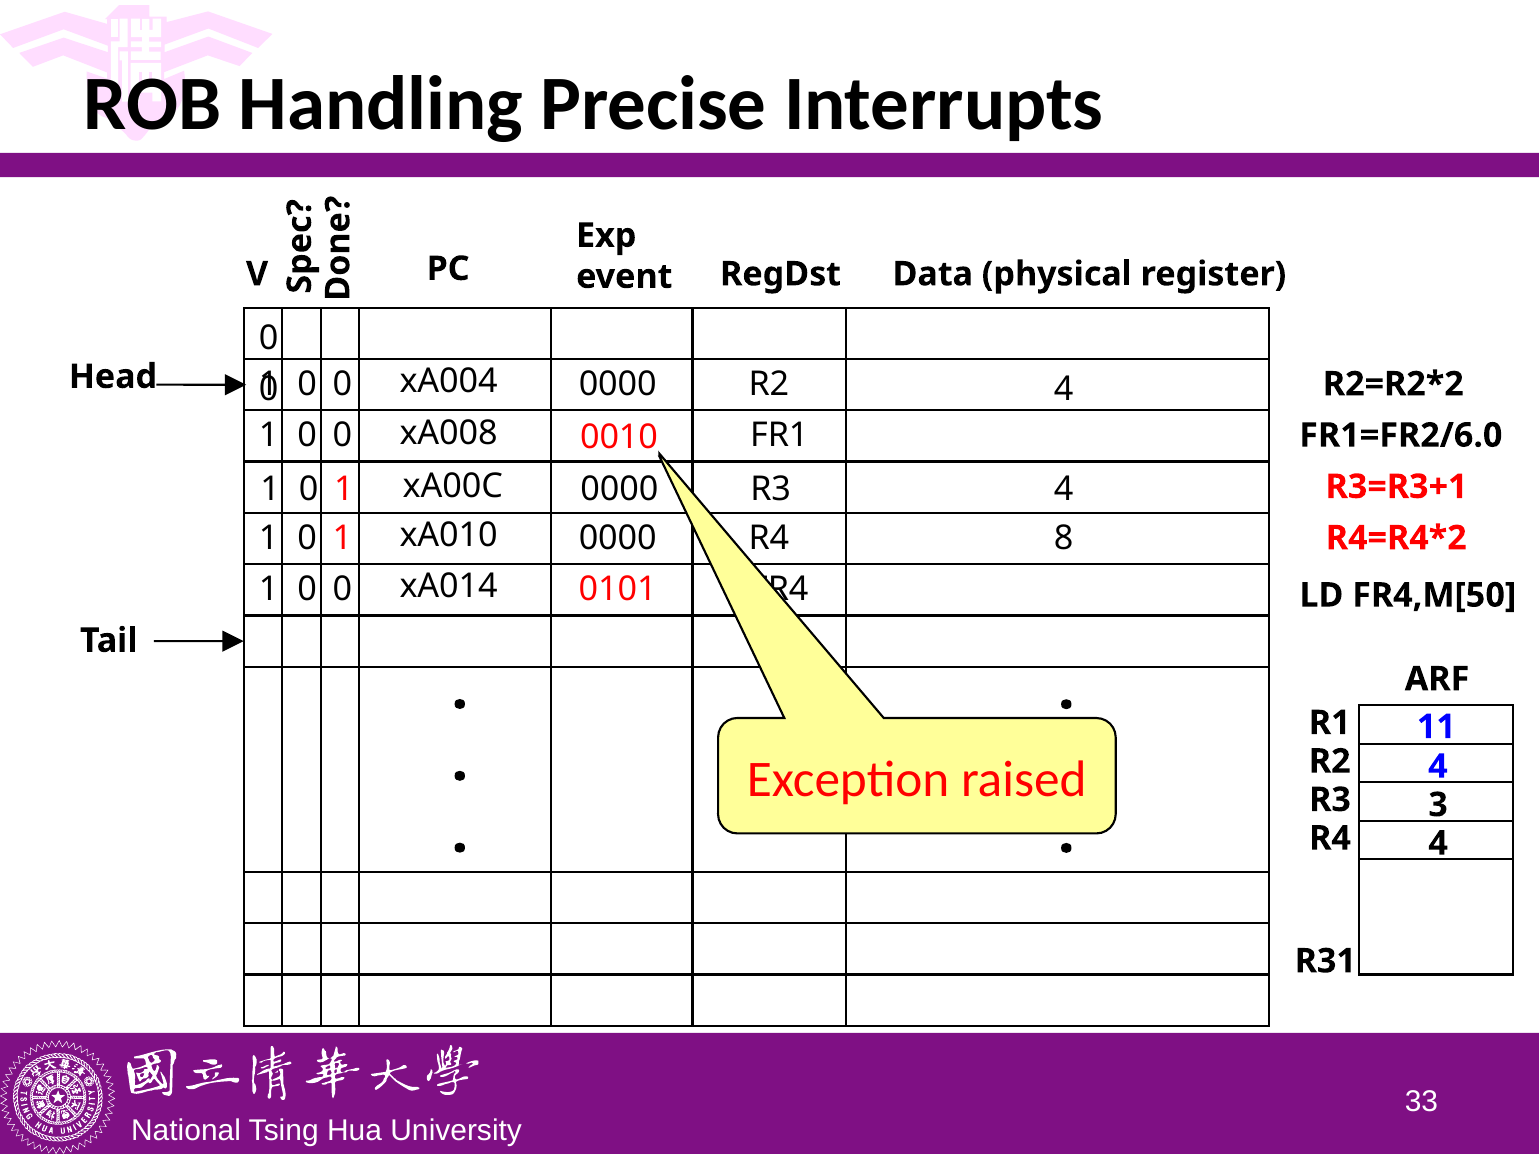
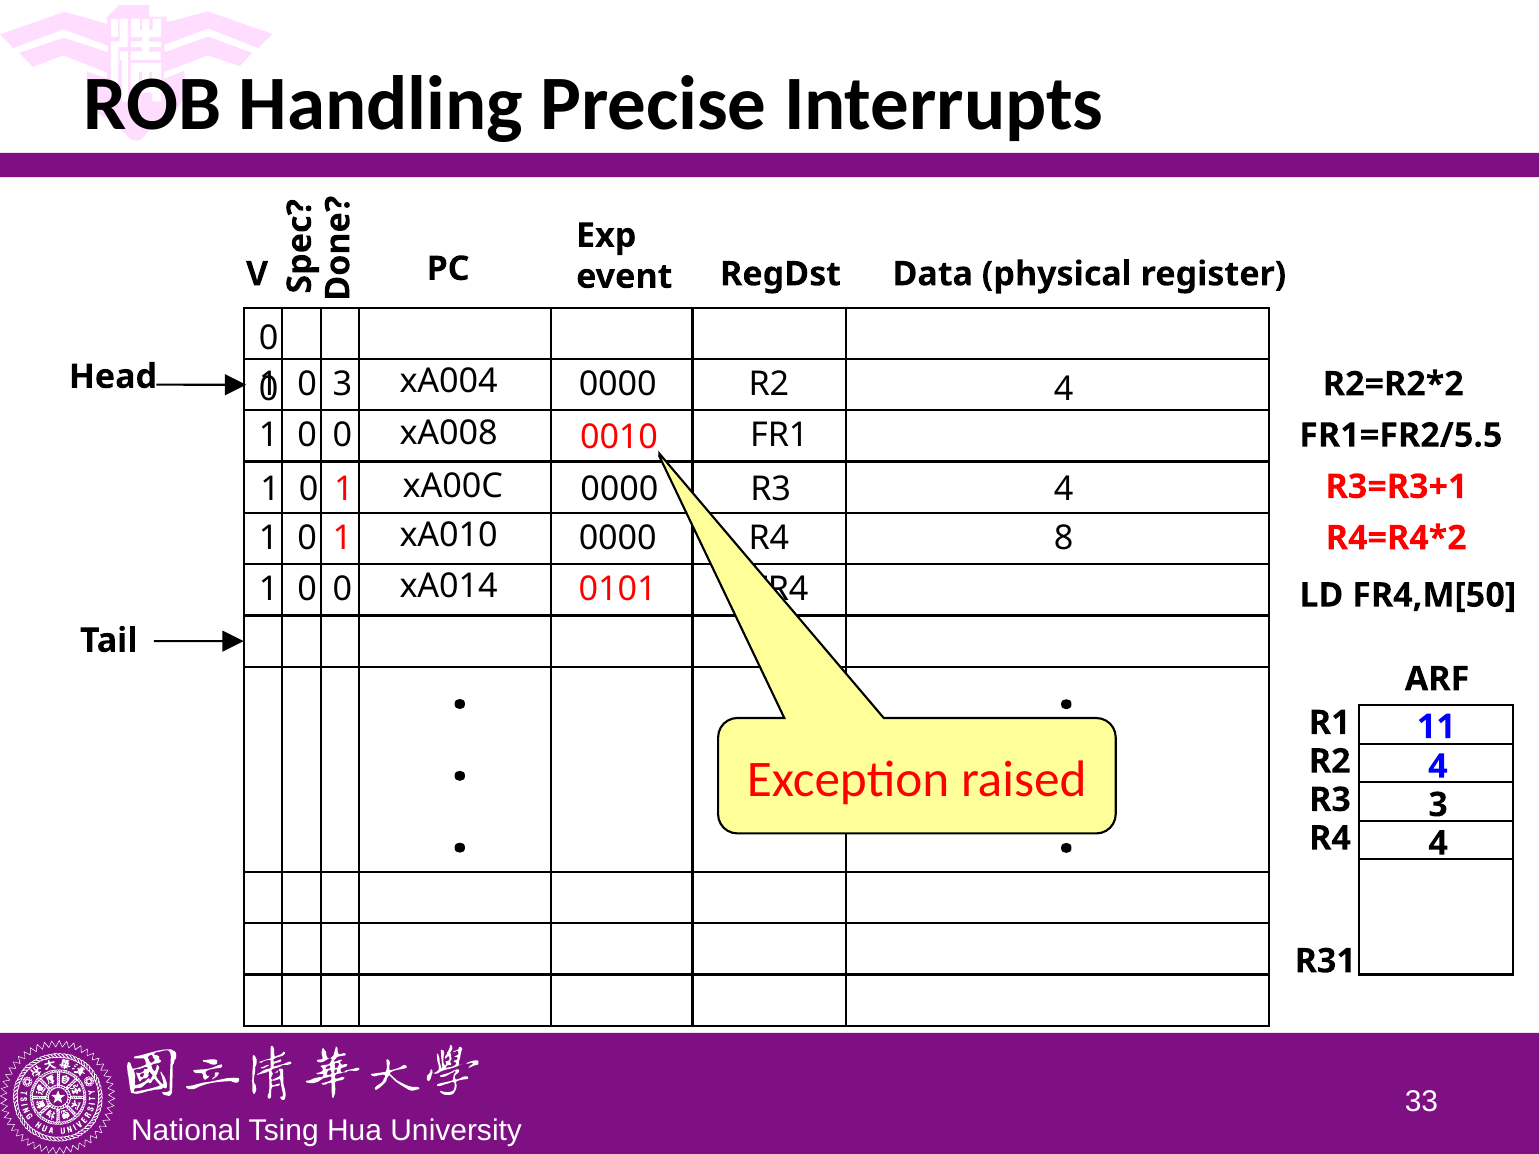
0 at (342, 384): 0 -> 3
FR1=FR2/6.0: FR1=FR2/6.0 -> FR1=FR2/5.5
